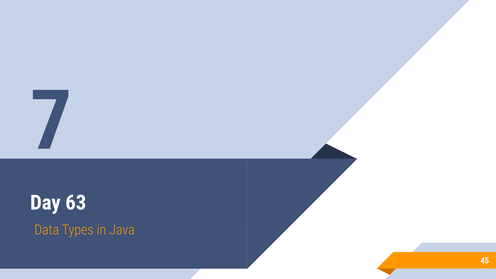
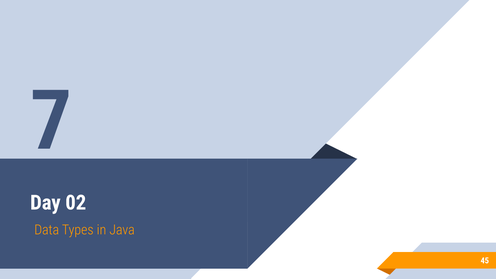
63: 63 -> 02
